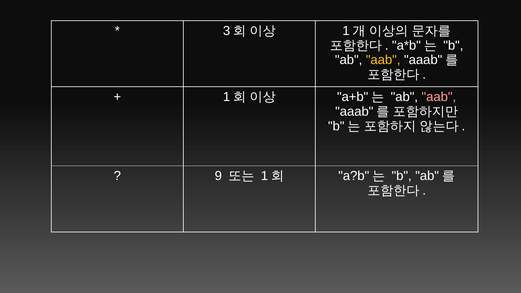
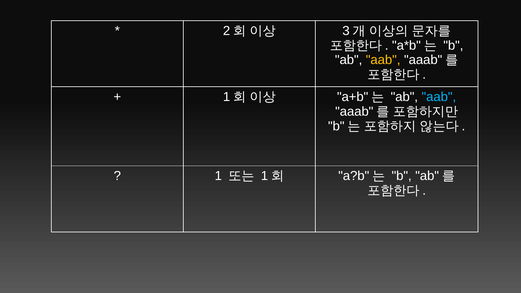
3: 3 -> 2
1 at (346, 31): 1 -> 3
aab at (439, 97) colour: pink -> light blue
9 at (218, 176): 9 -> 1
